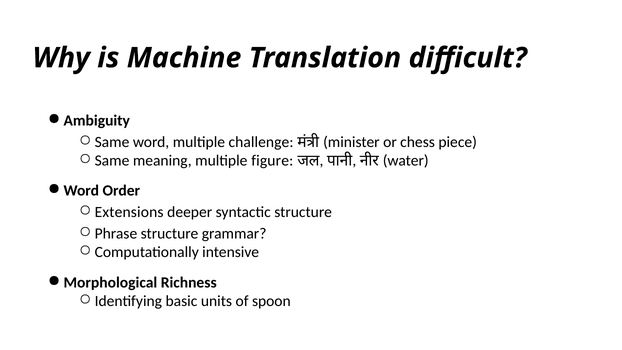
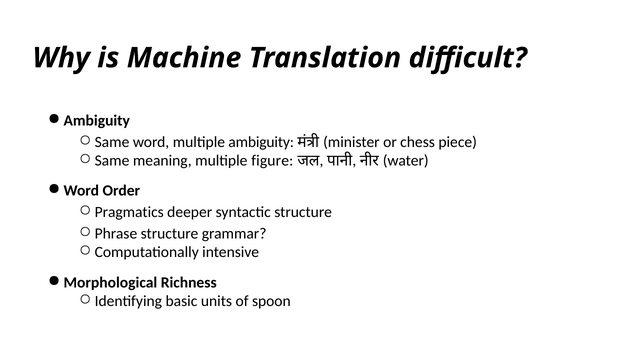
multiple challenge: challenge -> ambiguity
Extensions: Extensions -> Pragmatics
